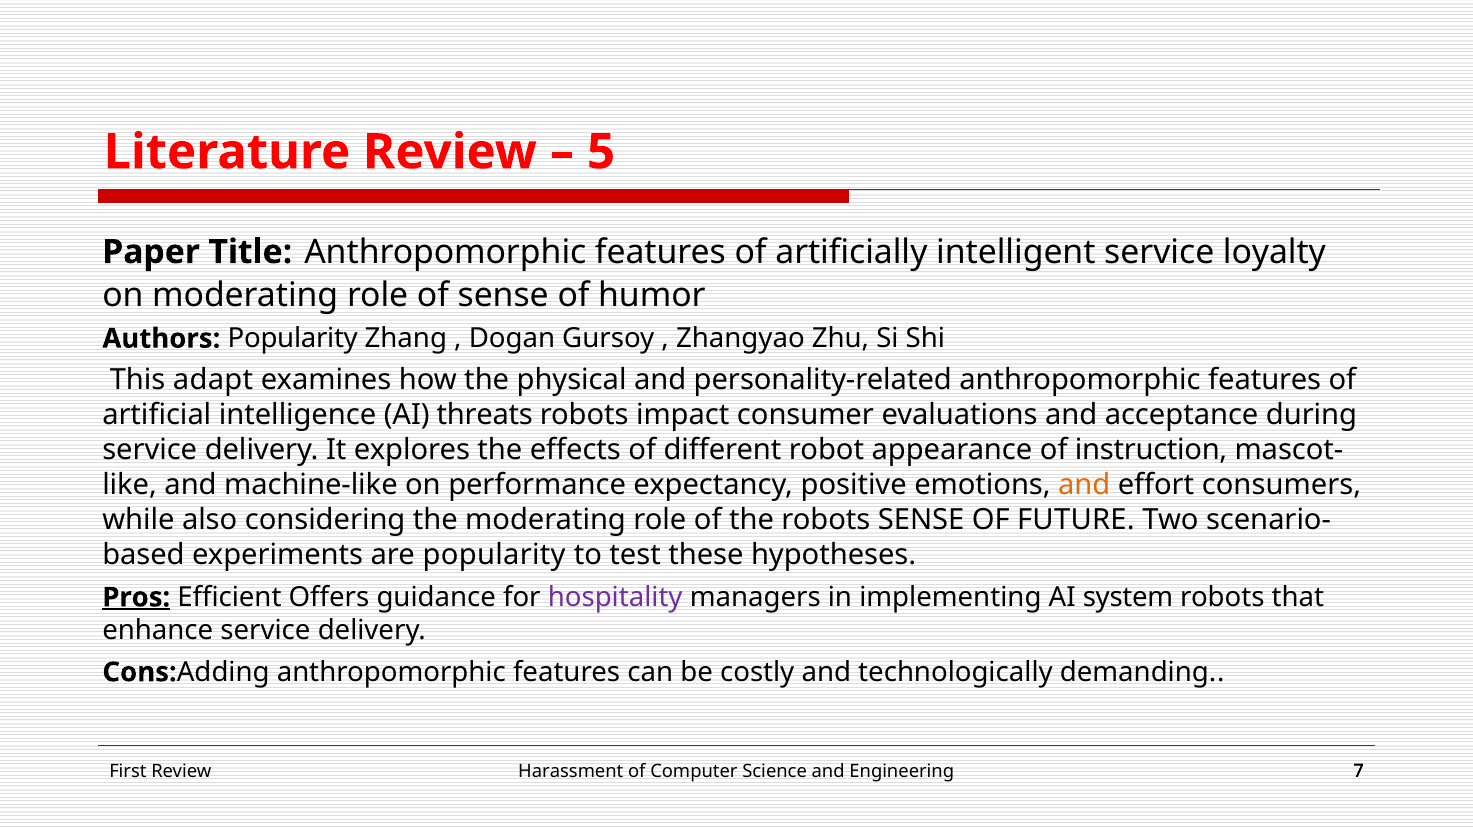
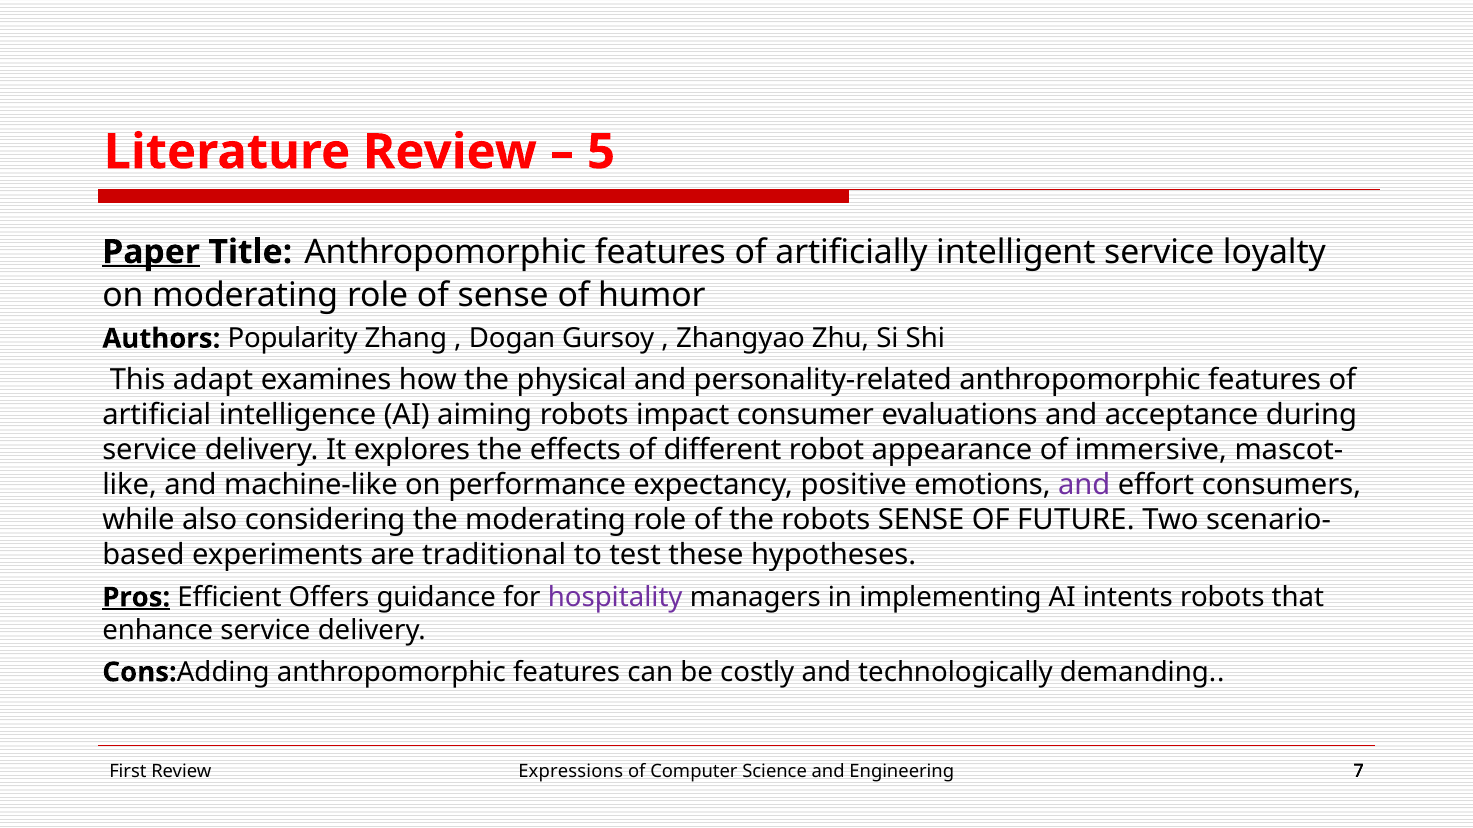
Paper underline: none -> present
threats: threats -> aiming
instruction: instruction -> immersive
and at (1084, 485) colour: orange -> purple
are popularity: popularity -> traditional
system: system -> intents
Harassment: Harassment -> Expressions
